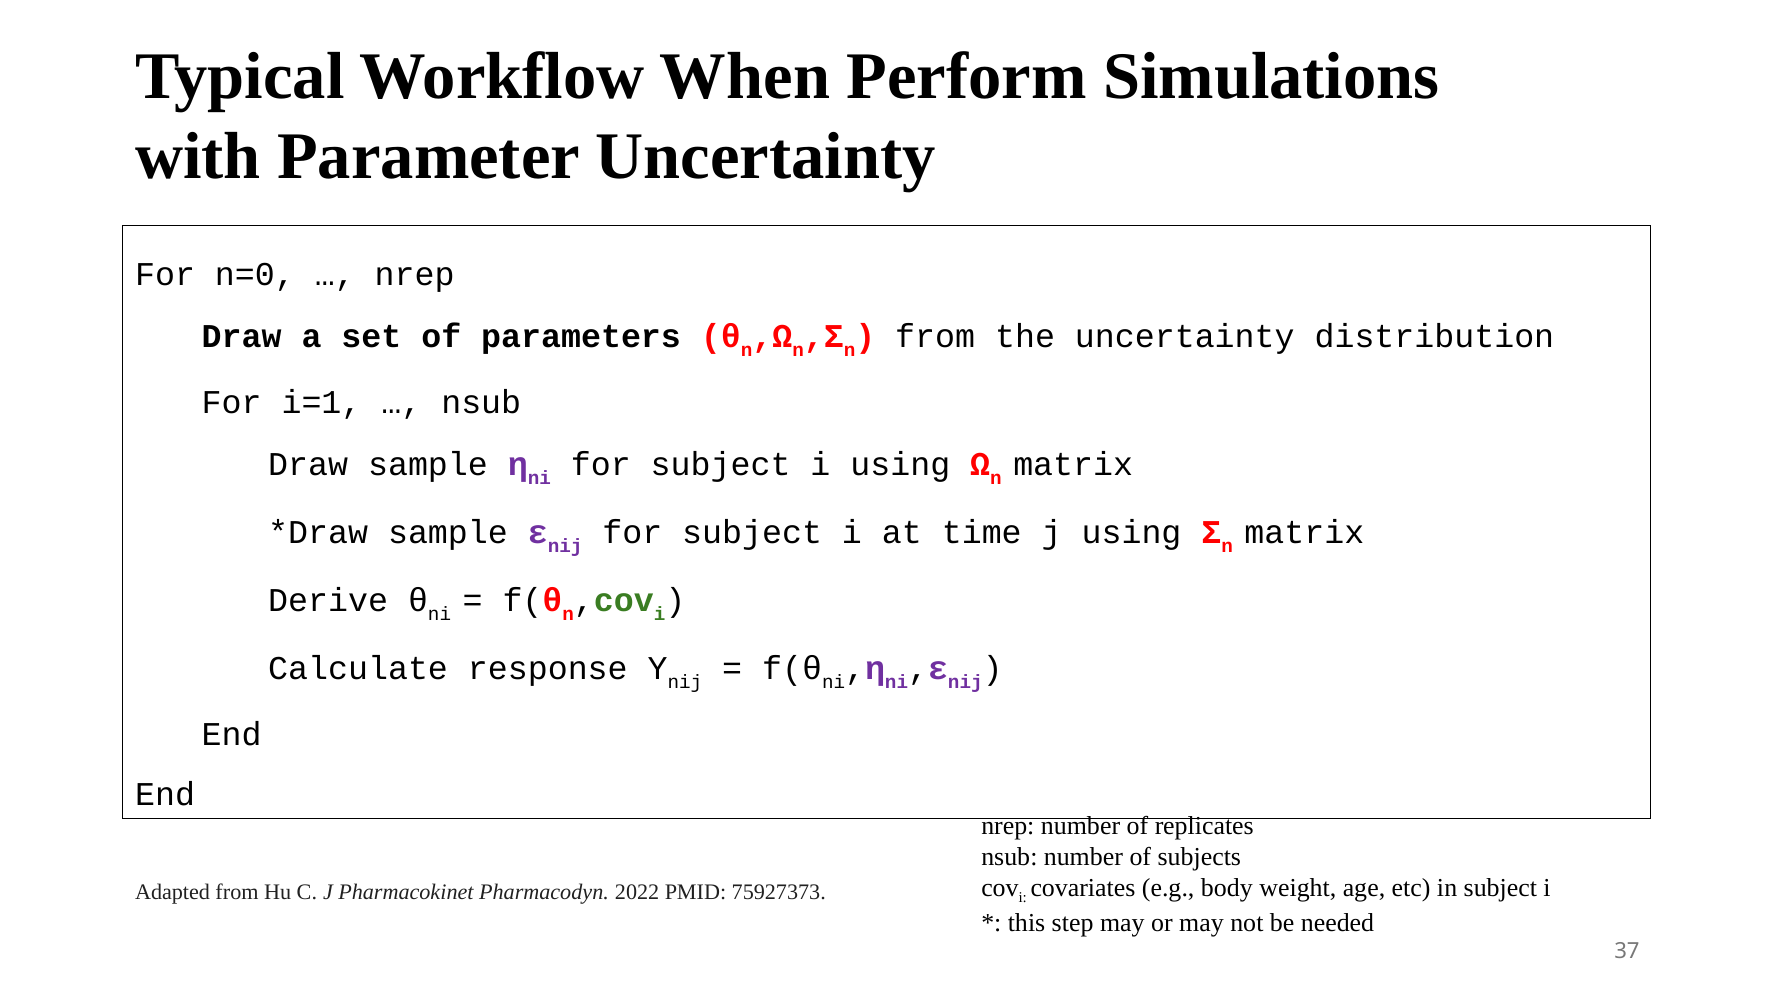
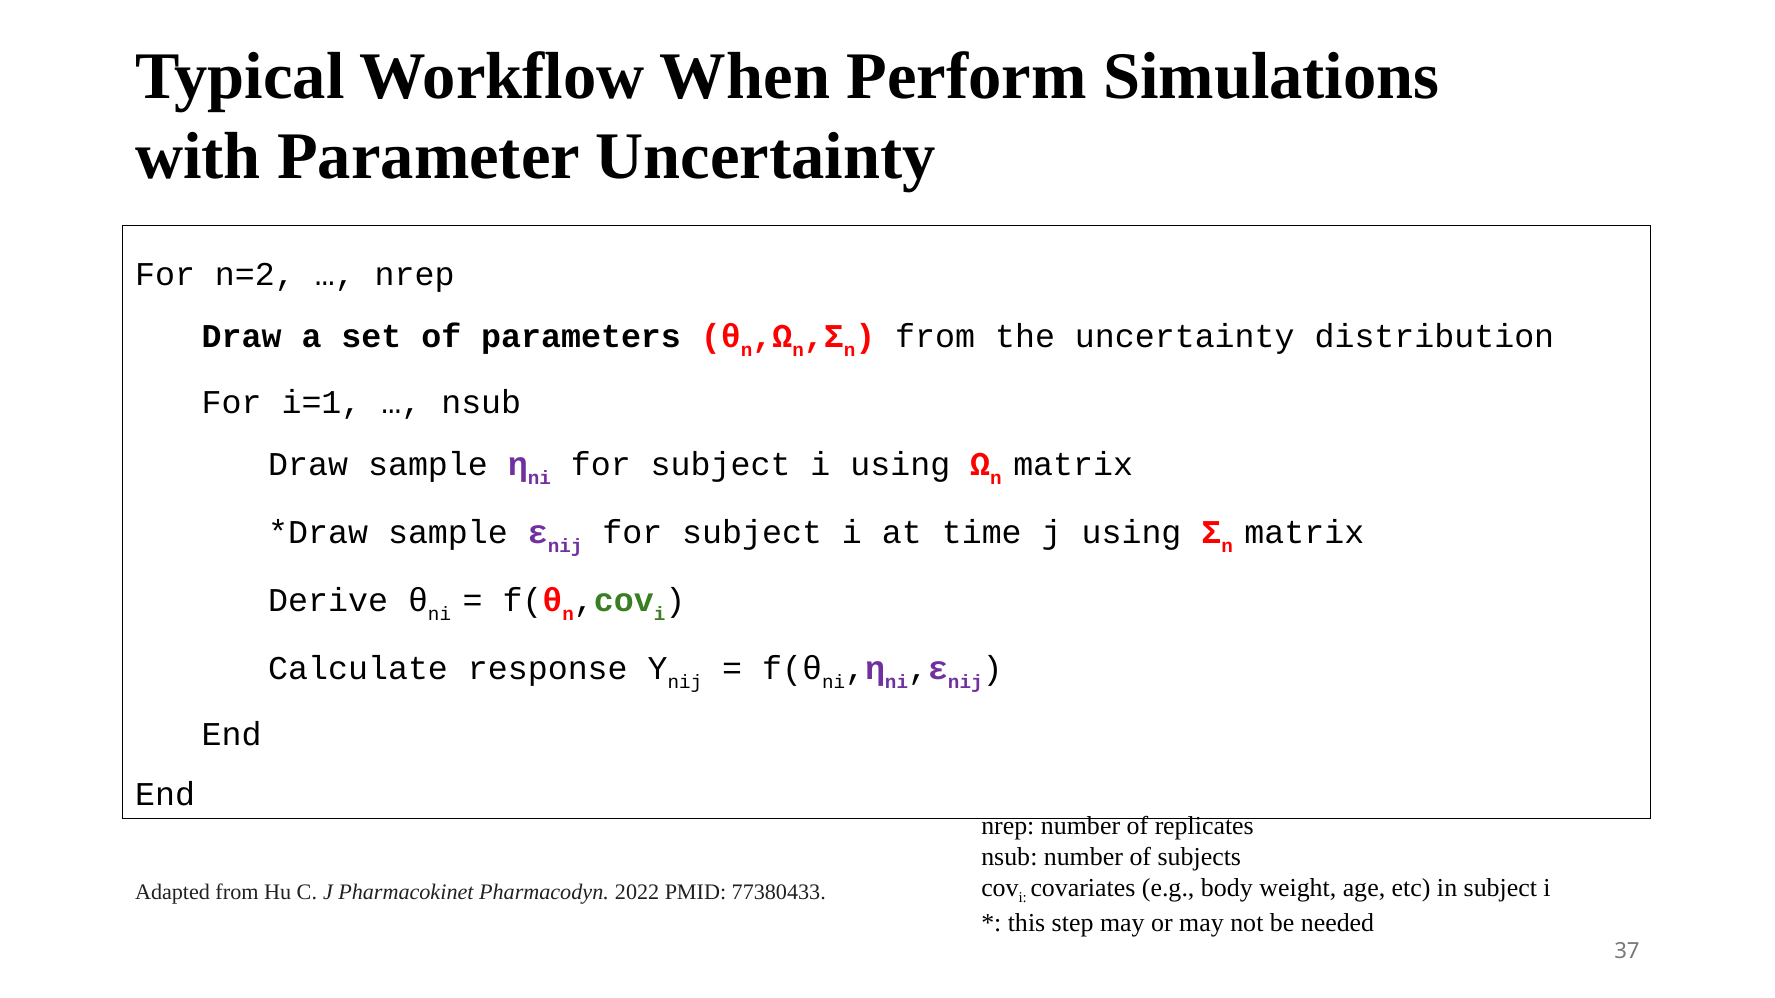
n=0: n=0 -> n=2
75927373: 75927373 -> 77380433
